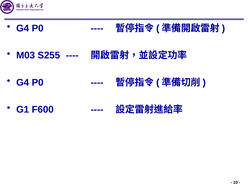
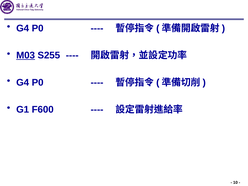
M03 underline: none -> present
